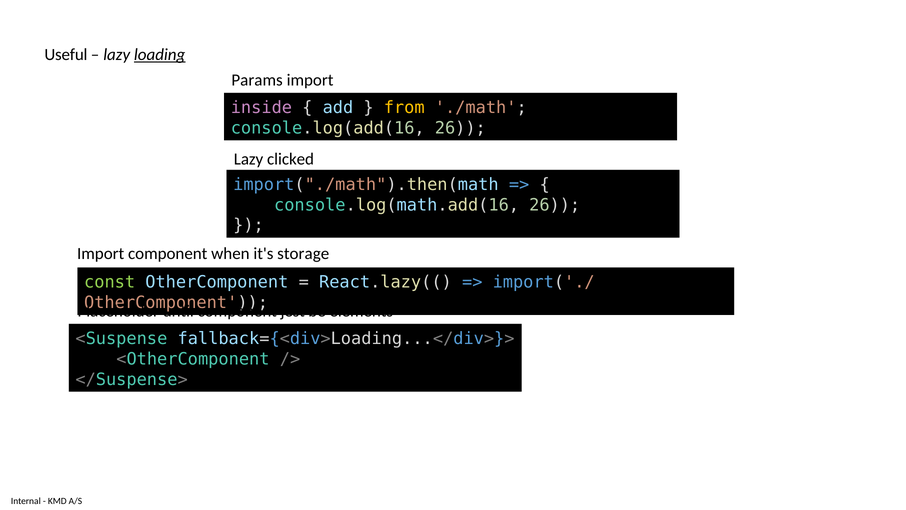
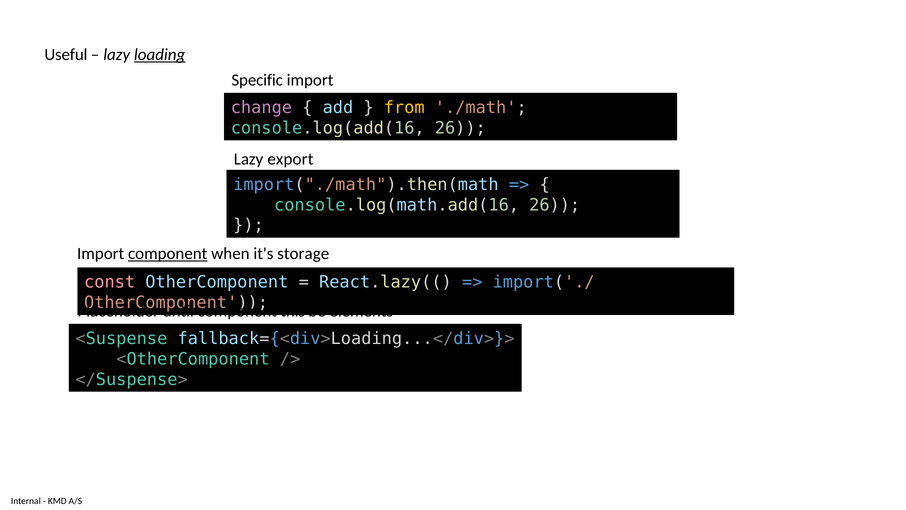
Params: Params -> Specific
inside: inside -> change
clicked: clicked -> export
component at (168, 253) underline: none -> present
const colour: light green -> pink
jest: jest -> this
